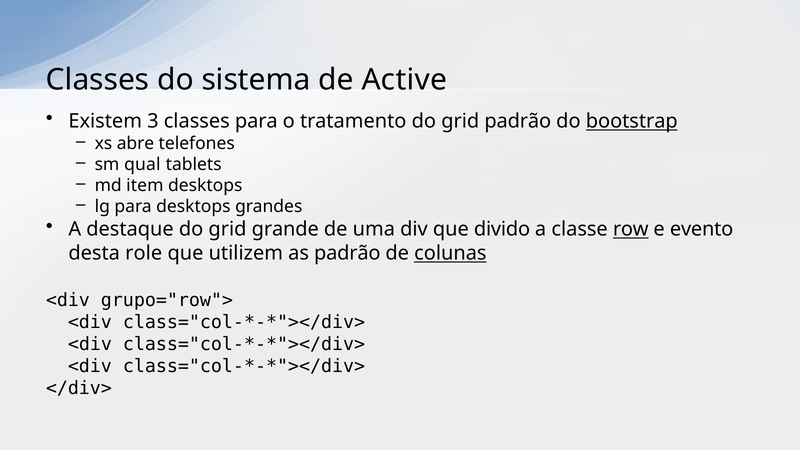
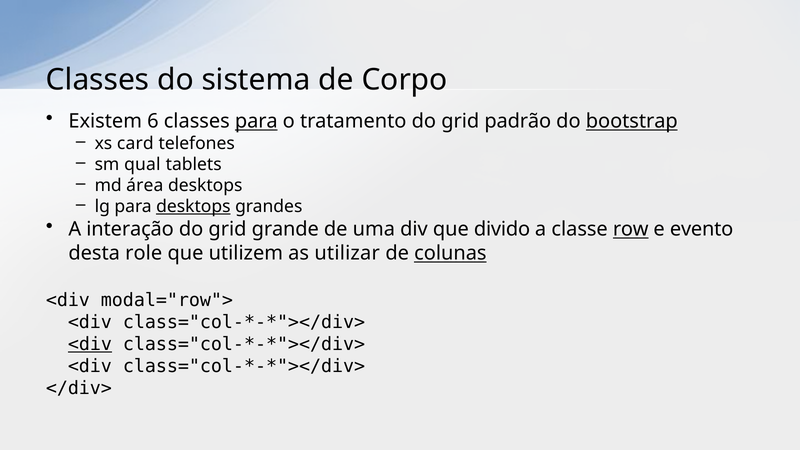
Active: Active -> Corpo
3: 3 -> 6
para at (256, 121) underline: none -> present
abre: abre -> card
item: item -> área
desktops at (193, 207) underline: none -> present
destaque: destaque -> interação
as padrão: padrão -> utilizar
grupo="row">: grupo="row"> -> modal="row">
<div at (90, 344) underline: none -> present
